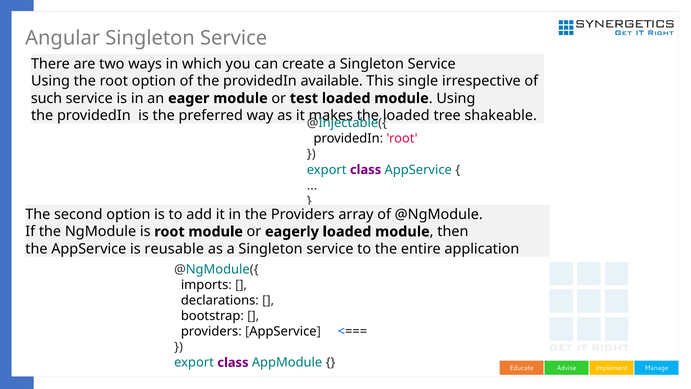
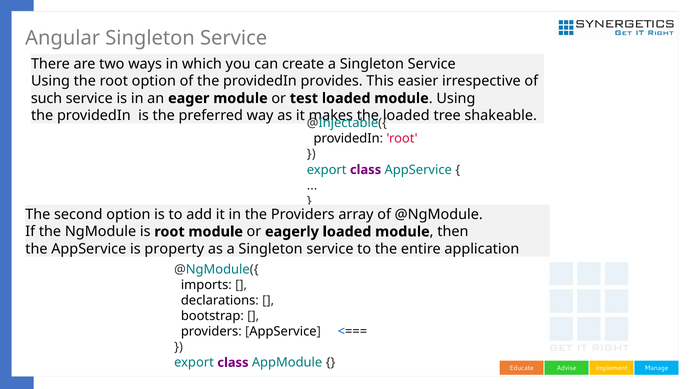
available: available -> provides
single: single -> easier
reusable: reusable -> property
